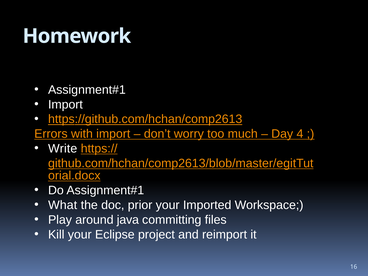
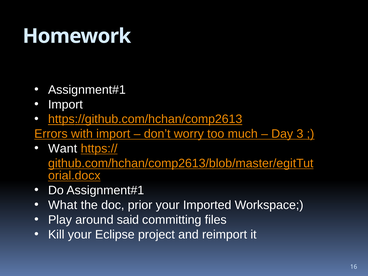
4: 4 -> 3
Write: Write -> Want
java: java -> said
